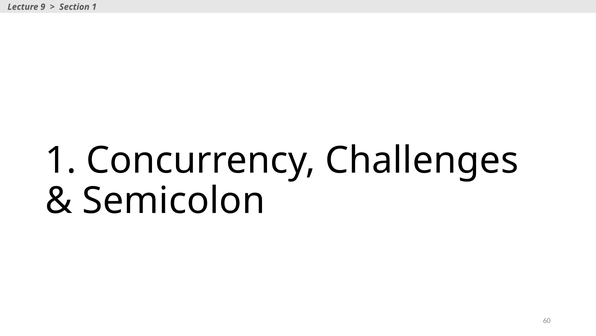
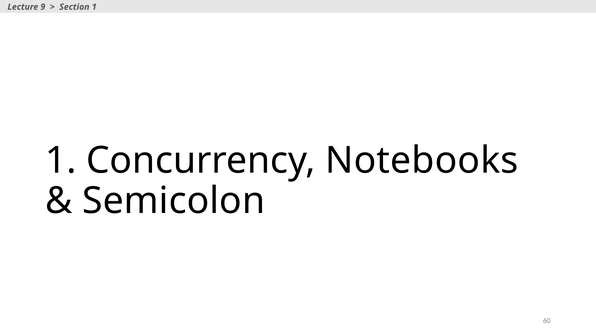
Challenges: Challenges -> Notebooks
